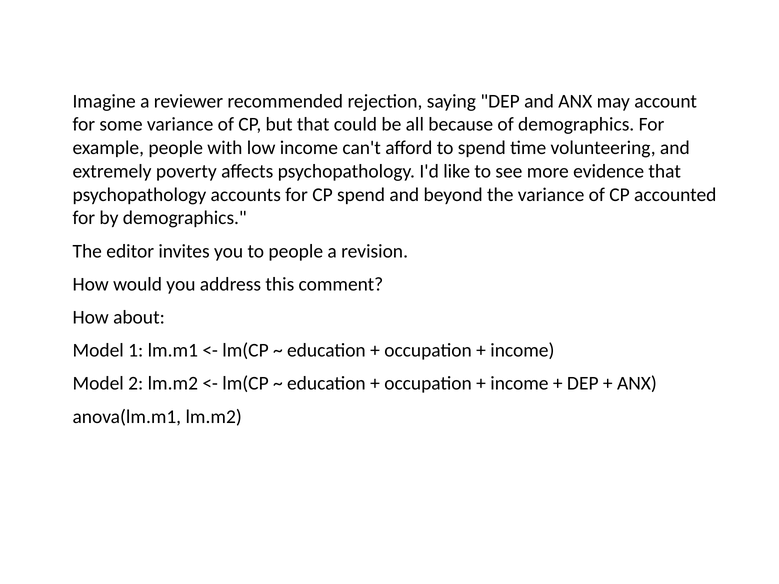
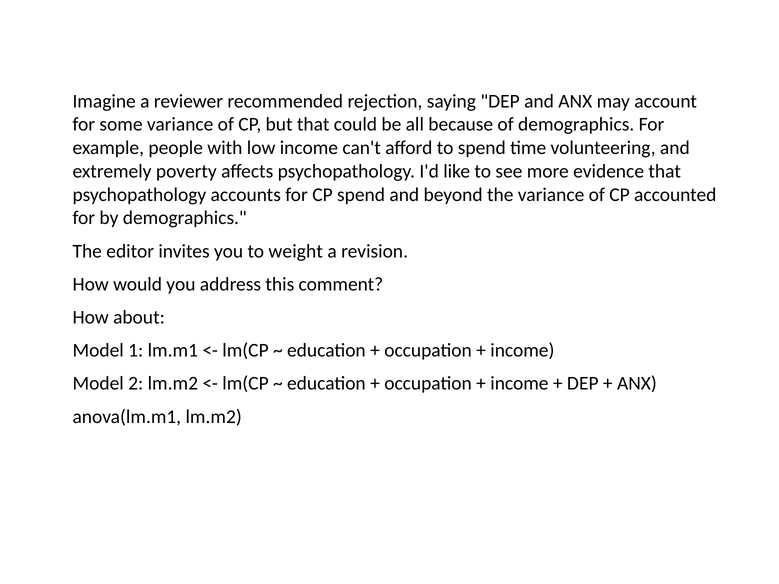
to people: people -> weight
